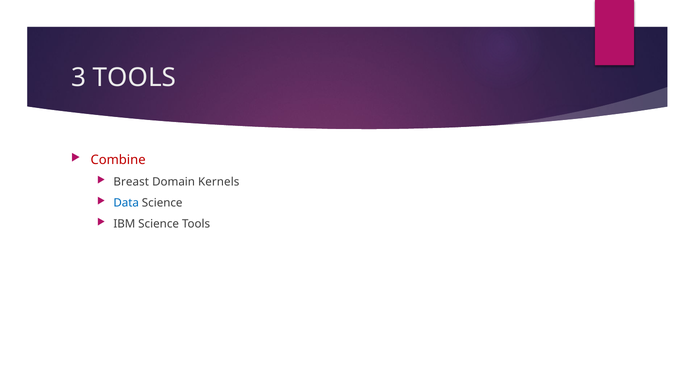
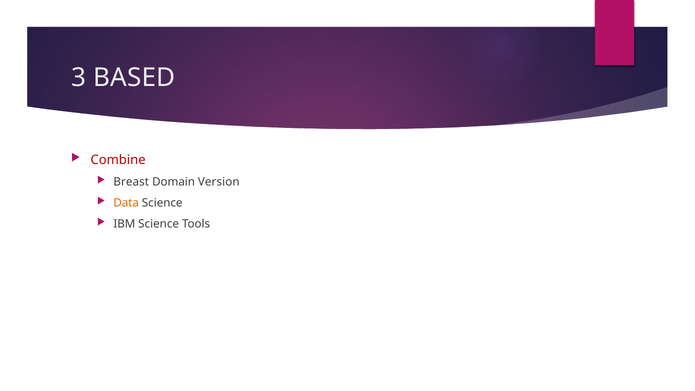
3 TOOLS: TOOLS -> BASED
Kernels: Kernels -> Version
Data colour: blue -> orange
